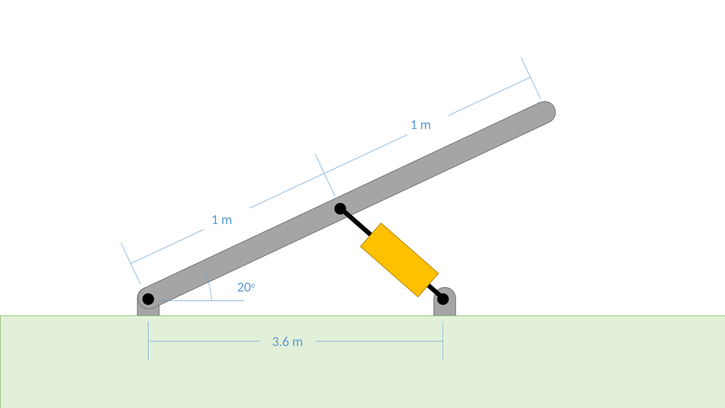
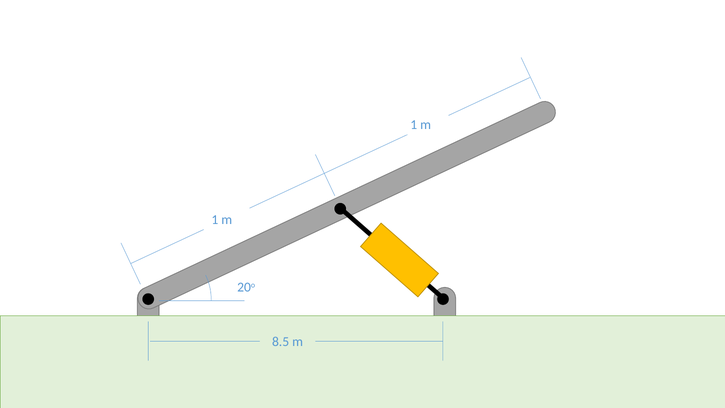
3.6: 3.6 -> 8.5
